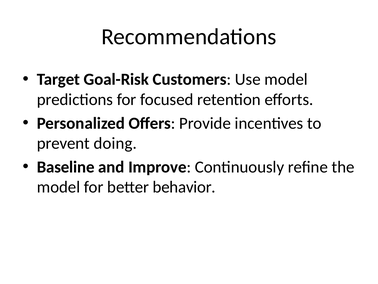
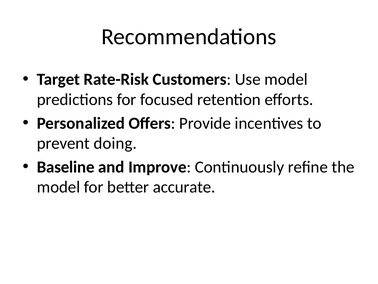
Goal-Risk: Goal-Risk -> Rate-Risk
behavior: behavior -> accurate
